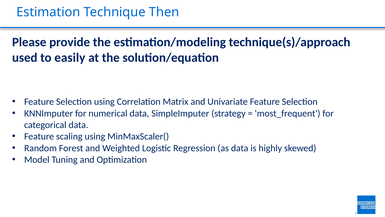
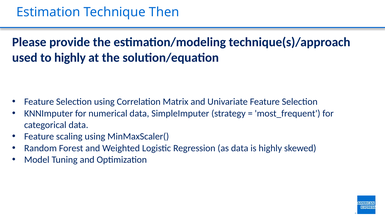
to easily: easily -> highly
